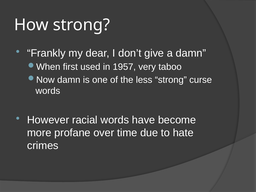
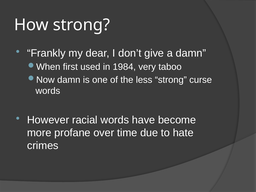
1957: 1957 -> 1984
